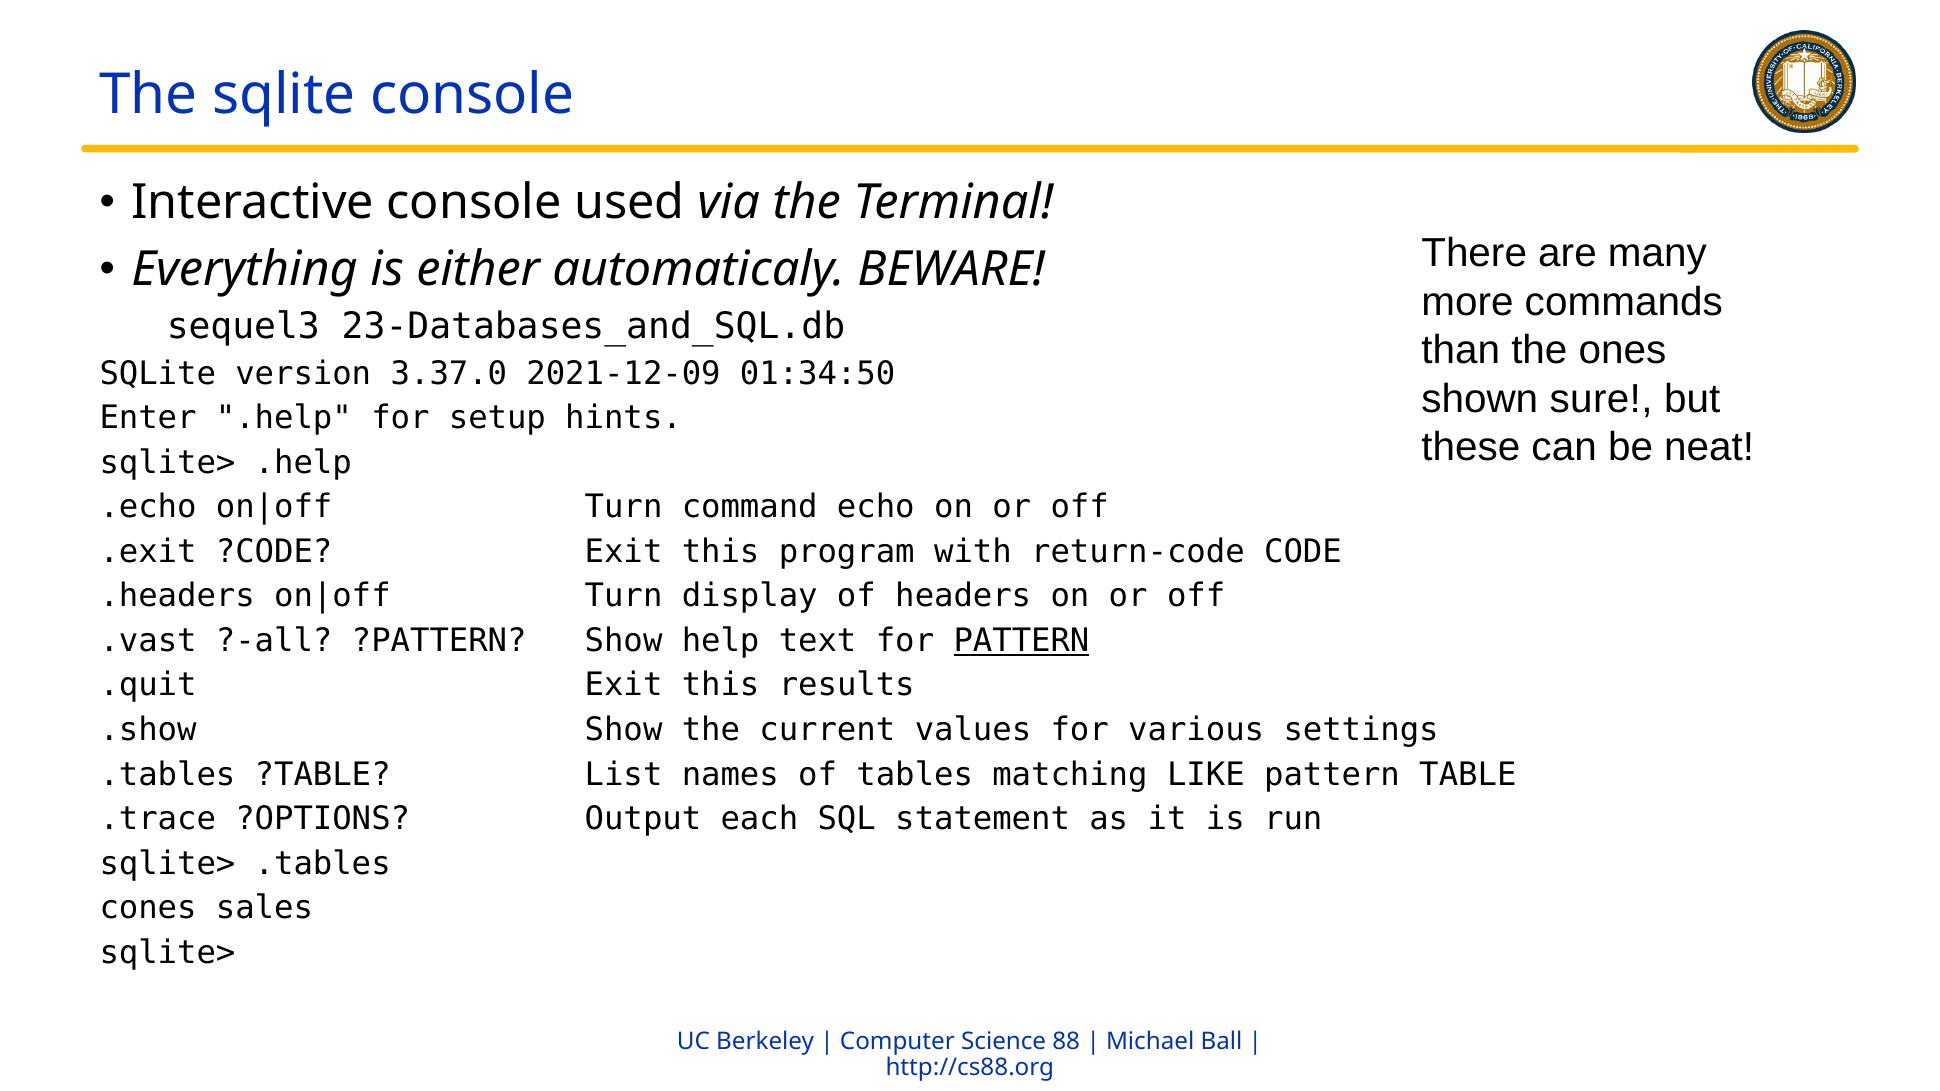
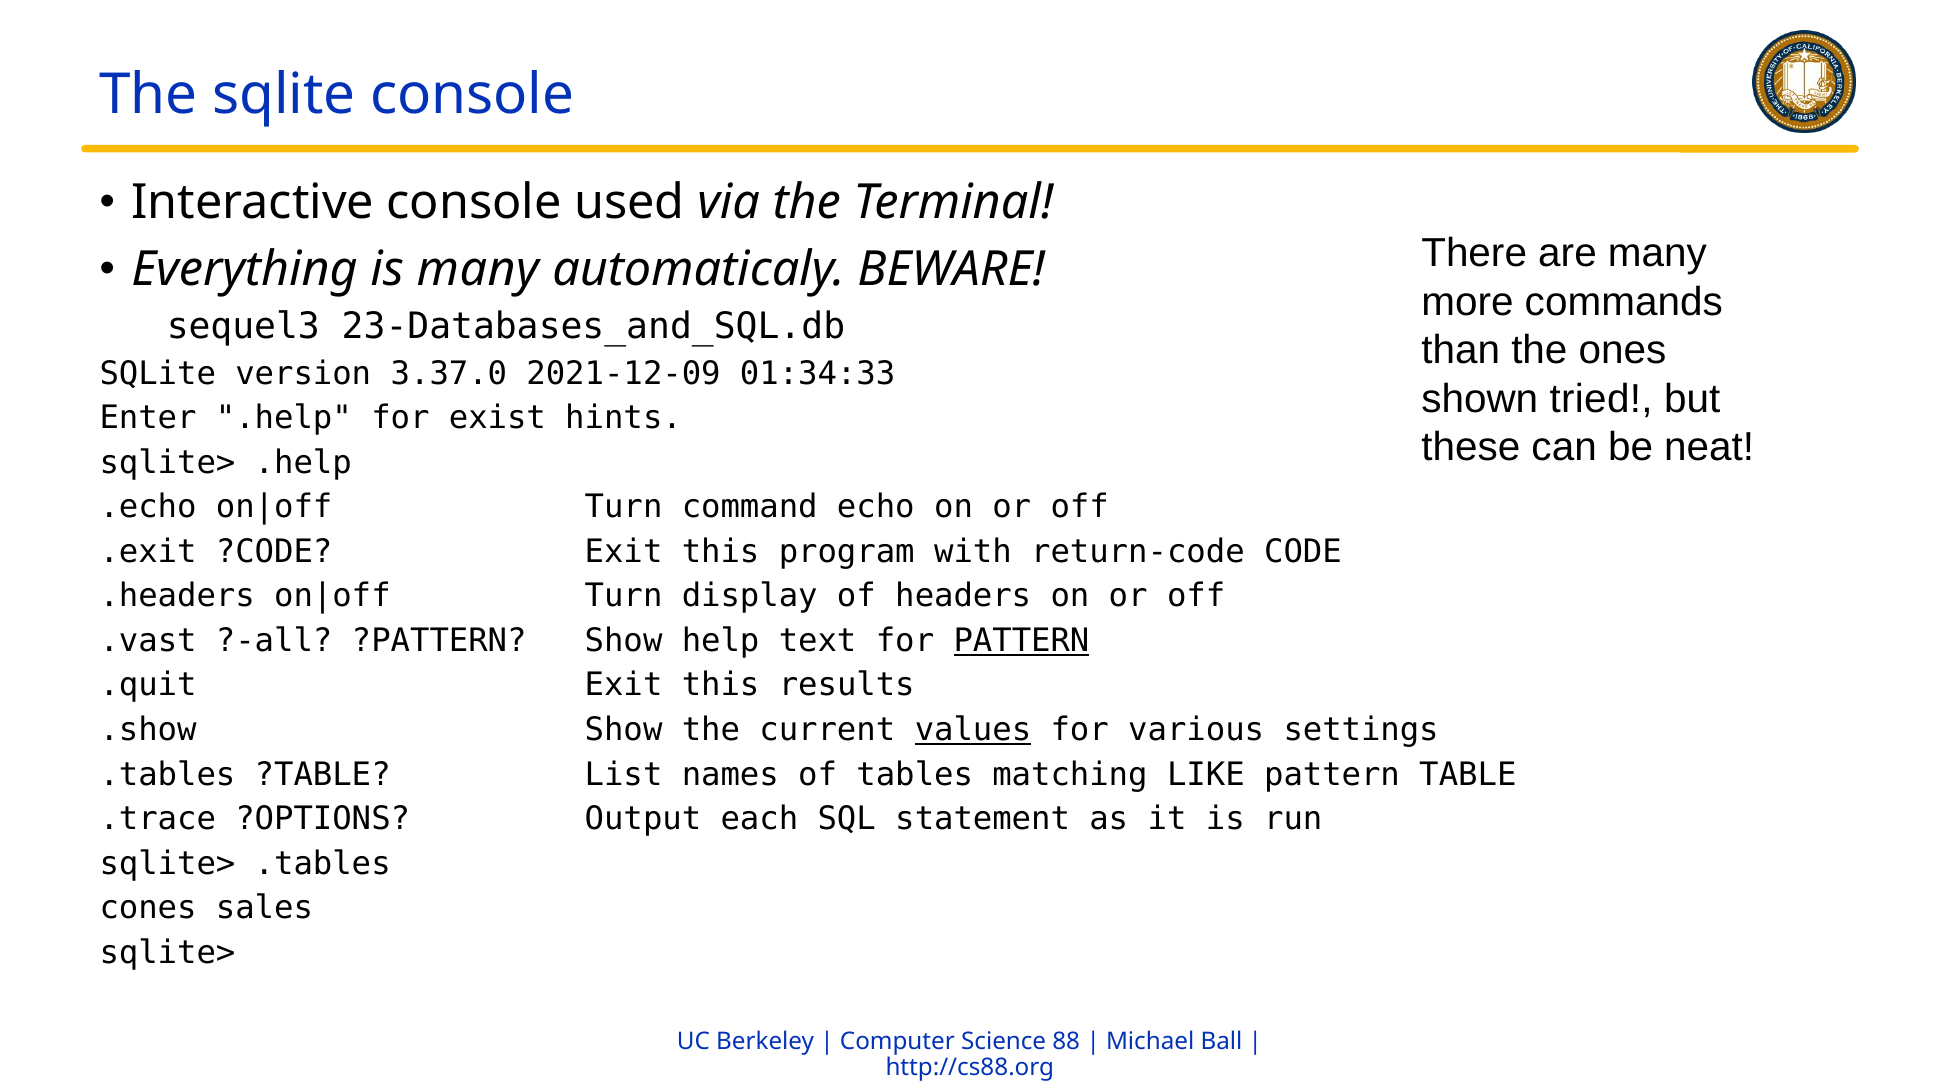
is either: either -> many
01:34:50: 01:34:50 -> 01:34:33
sure: sure -> tried
setup: setup -> exist
values underline: none -> present
